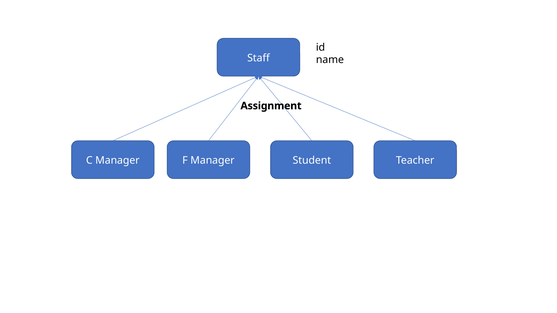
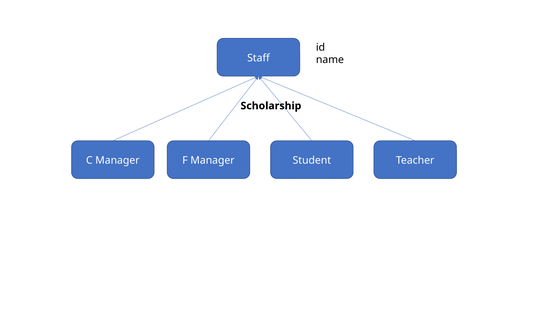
Assignment: Assignment -> Scholarship
